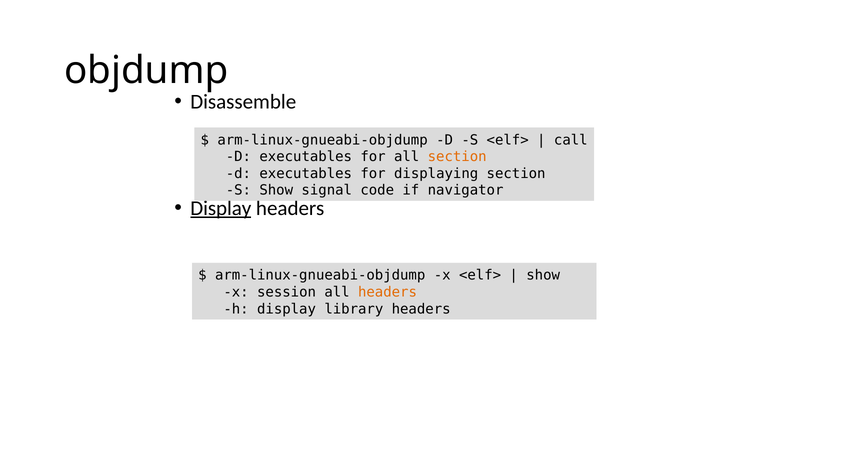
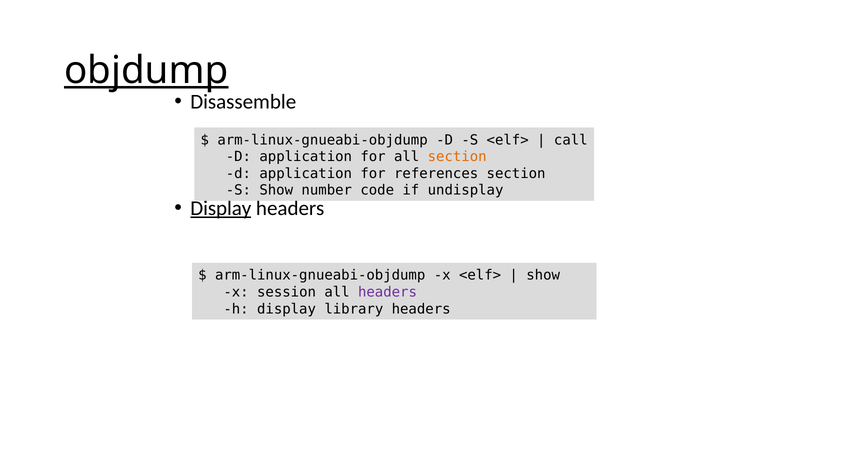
objdump underline: none -> present
executables at (306, 157): executables -> application
executables at (306, 174): executables -> application
displaying: displaying -> references
signal: signal -> number
navigator: navigator -> undisplay
headers at (388, 292) colour: orange -> purple
